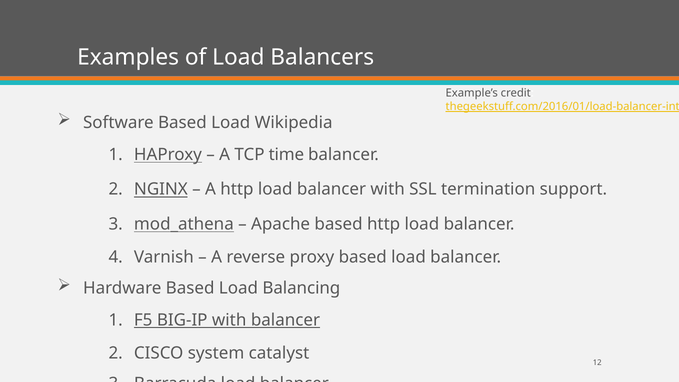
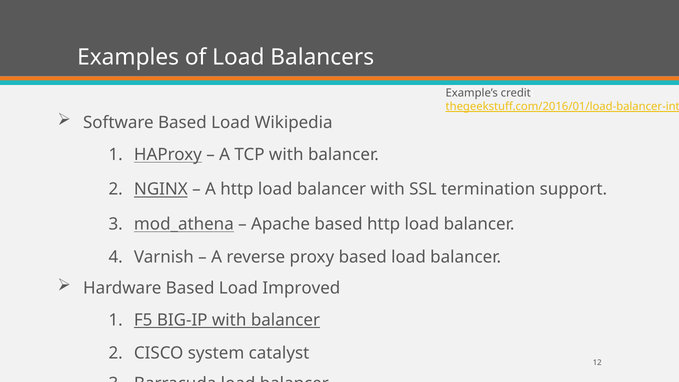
TCP time: time -> with
Balancing: Balancing -> Improved
